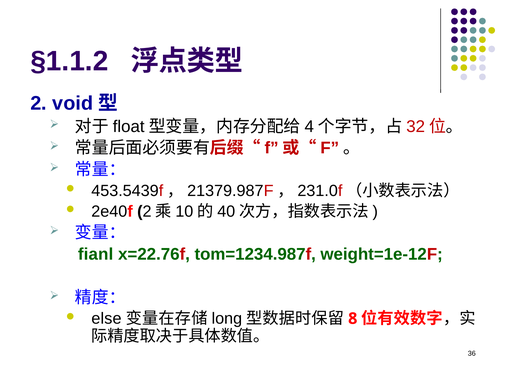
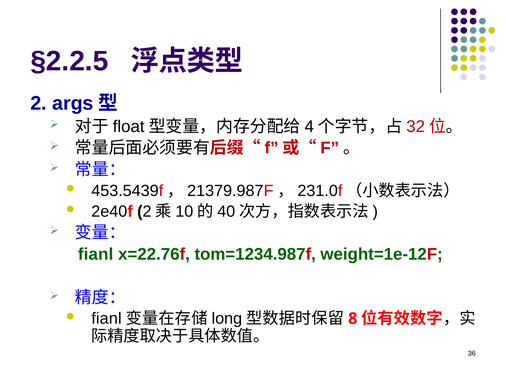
§1.1.2: §1.1.2 -> §2.2.5
void: void -> args
else at (106, 318): else -> fianl
